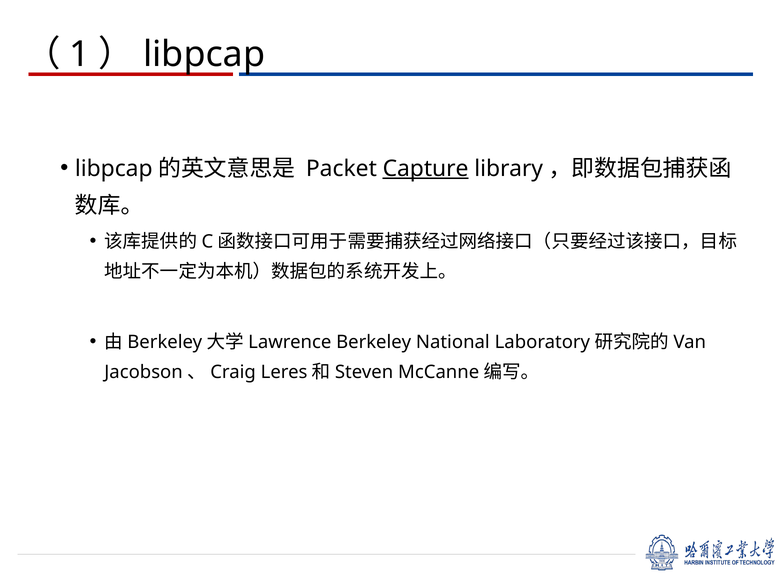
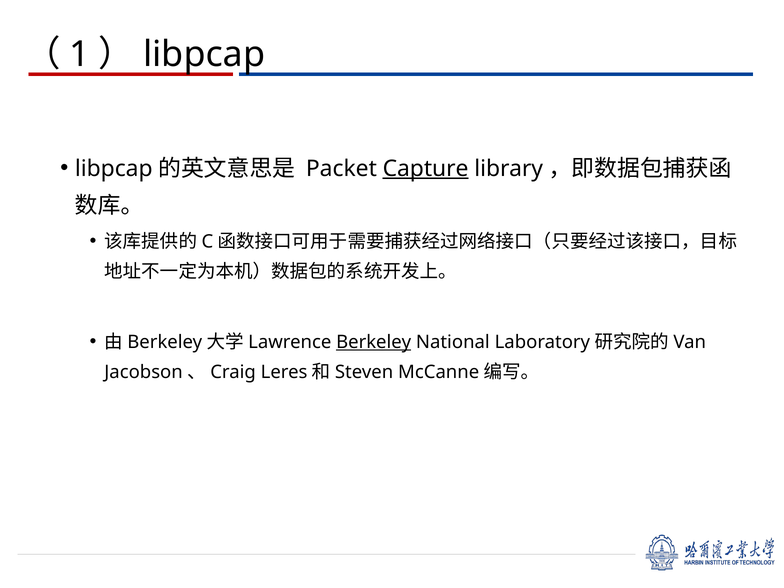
Berkeley underline: none -> present
